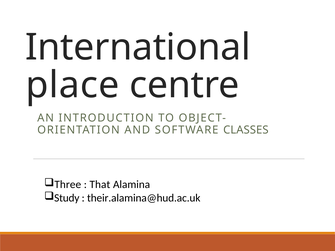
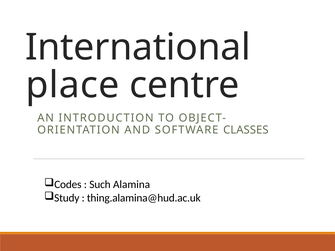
Three: Three -> Codes
That: That -> Such
their.alamina@hud.ac.uk: their.alamina@hud.ac.uk -> thing.alamina@hud.ac.uk
